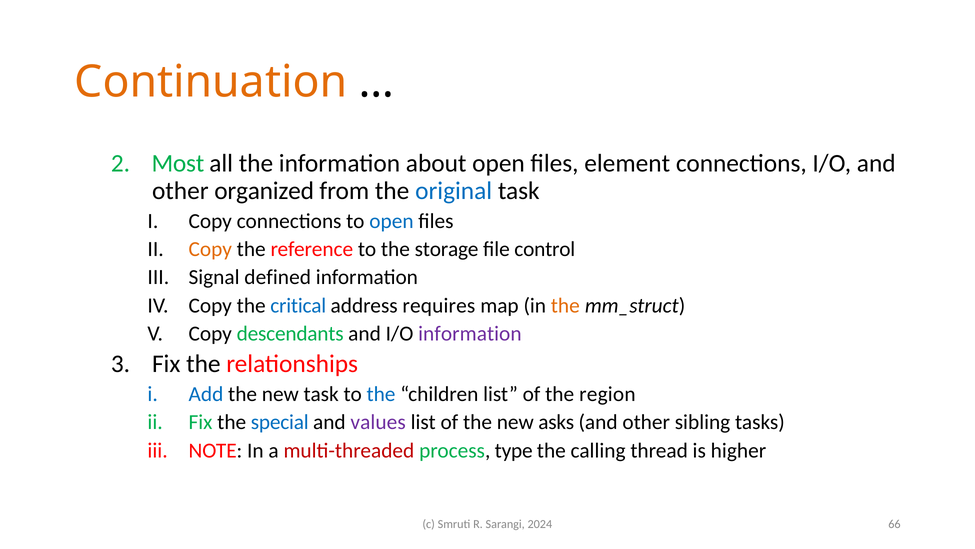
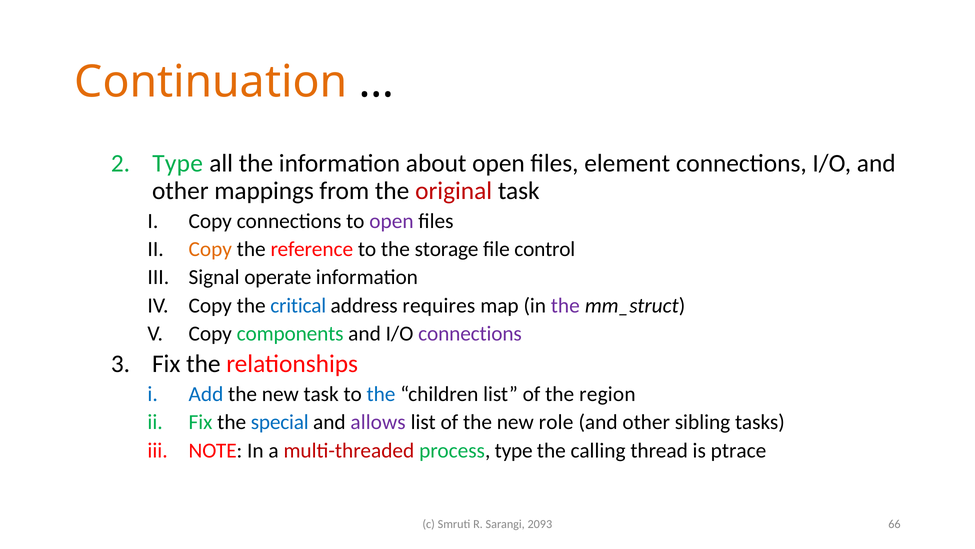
Most at (178, 163): Most -> Type
organized: organized -> mappings
original colour: blue -> red
open at (391, 221) colour: blue -> purple
defined: defined -> operate
the at (565, 305) colour: orange -> purple
descendants: descendants -> components
I/O information: information -> connections
values: values -> allows
asks: asks -> role
higher: higher -> ptrace
2024: 2024 -> 2093
